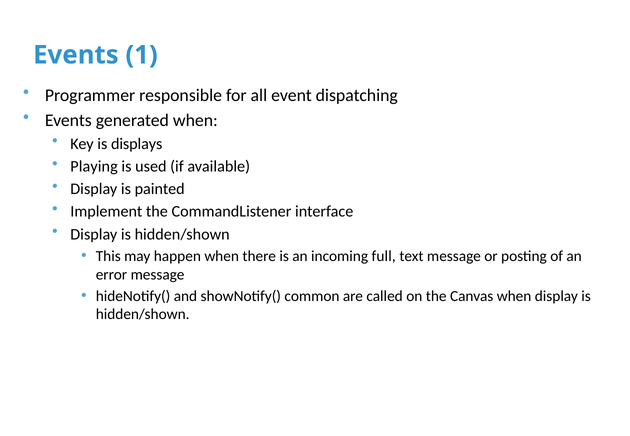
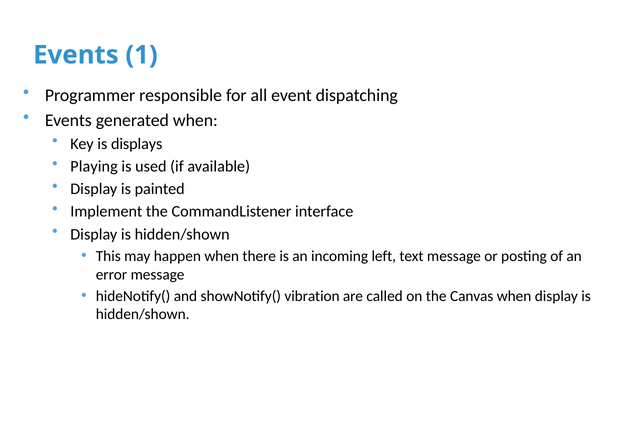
full: full -> left
common: common -> vibration
